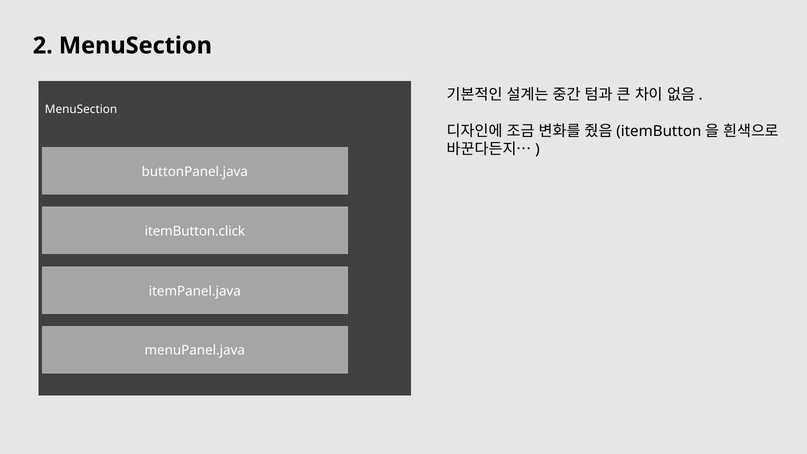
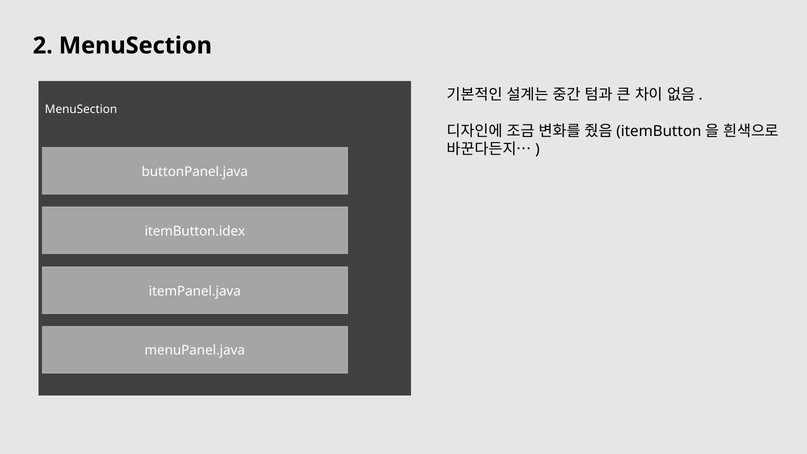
itemButton.click: itemButton.click -> itemButton.idex
